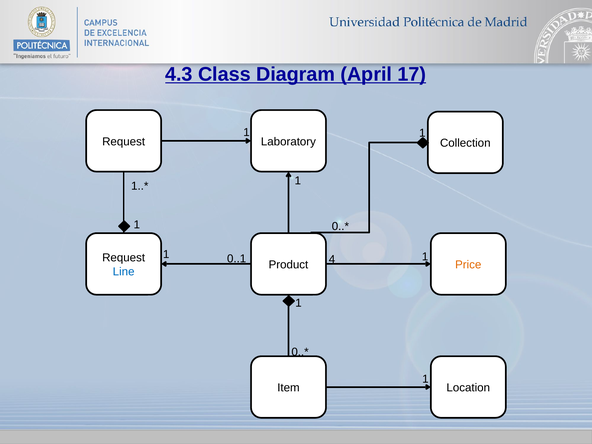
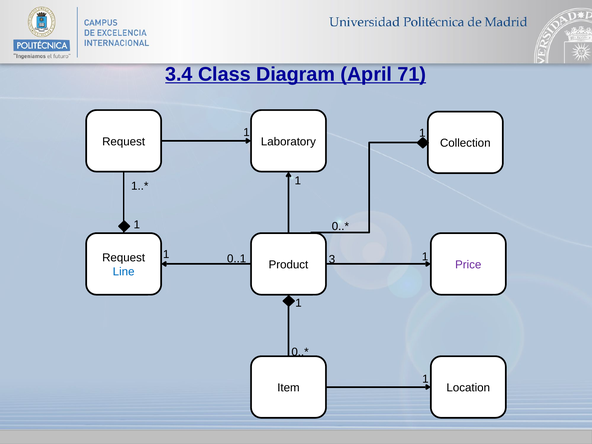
4.3: 4.3 -> 3.4
17: 17 -> 71
4: 4 -> 3
Price colour: orange -> purple
